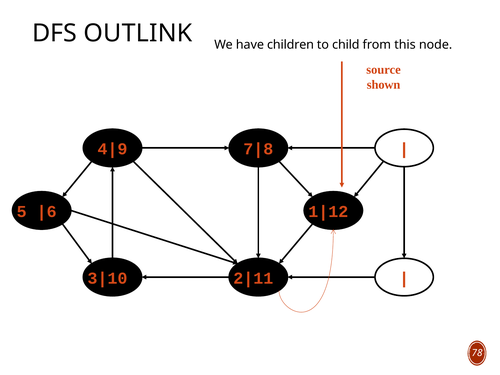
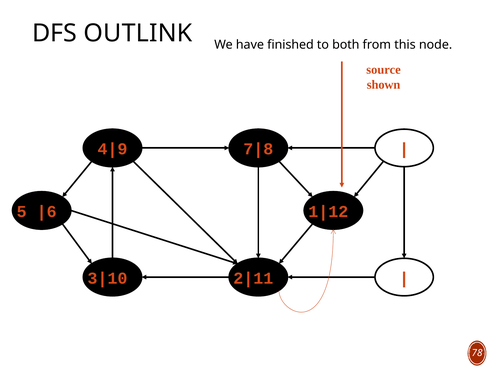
children: children -> finished
child: child -> both
